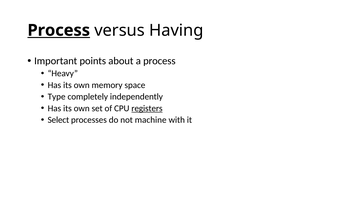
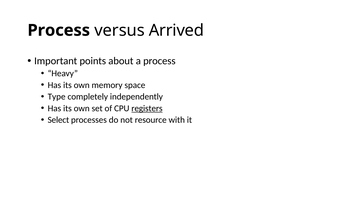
Process at (59, 30) underline: present -> none
Having: Having -> Arrived
machine: machine -> resource
